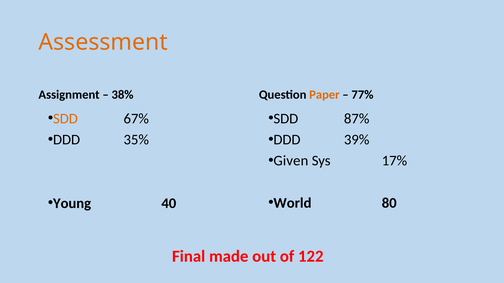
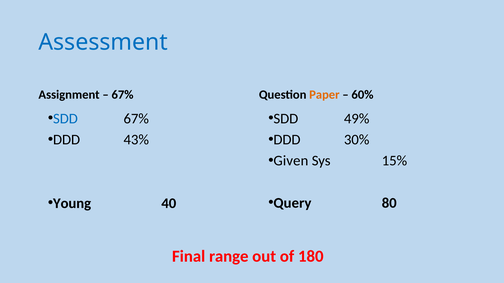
Assessment colour: orange -> blue
38% at (123, 95): 38% -> 67%
77%: 77% -> 60%
87%: 87% -> 49%
SDD at (65, 119) colour: orange -> blue
39%: 39% -> 30%
35%: 35% -> 43%
17%: 17% -> 15%
World: World -> Query
made: made -> range
122: 122 -> 180
